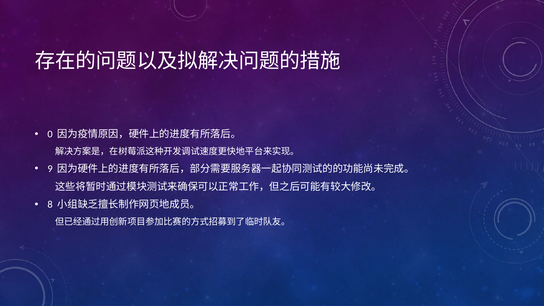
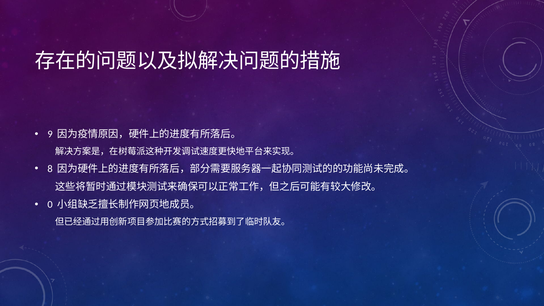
0: 0 -> 9
9: 9 -> 8
8: 8 -> 0
